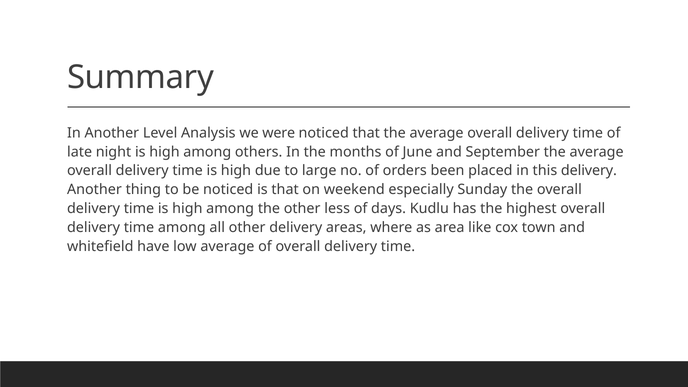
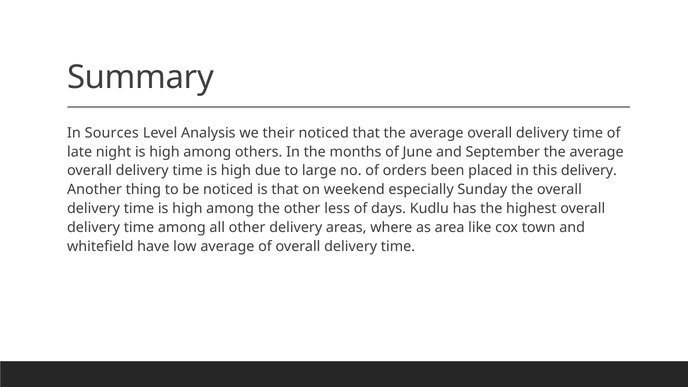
In Another: Another -> Sources
were: were -> their
